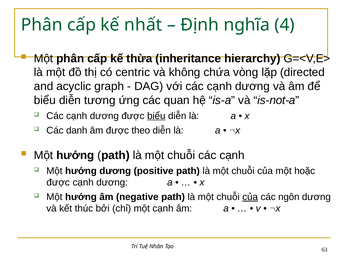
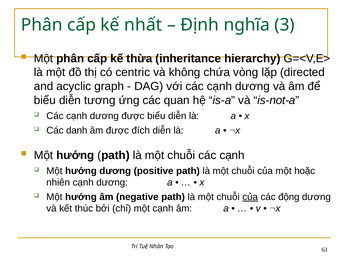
4: 4 -> 3
biểu at (156, 116) underline: present -> none
theo: theo -> đích
được at (58, 182): được -> nhiên
ngôn: ngôn -> động
